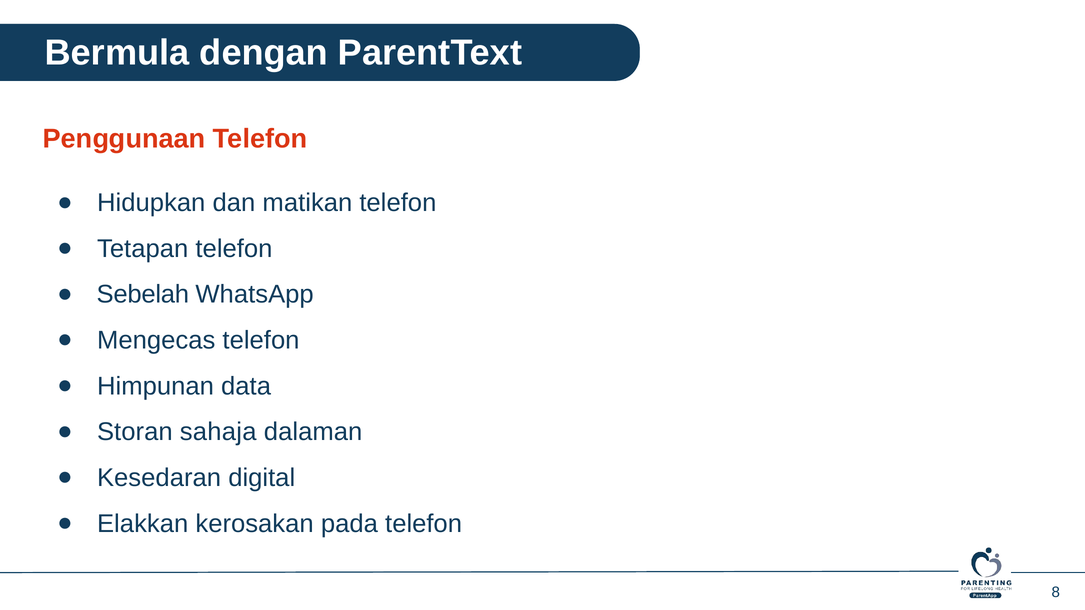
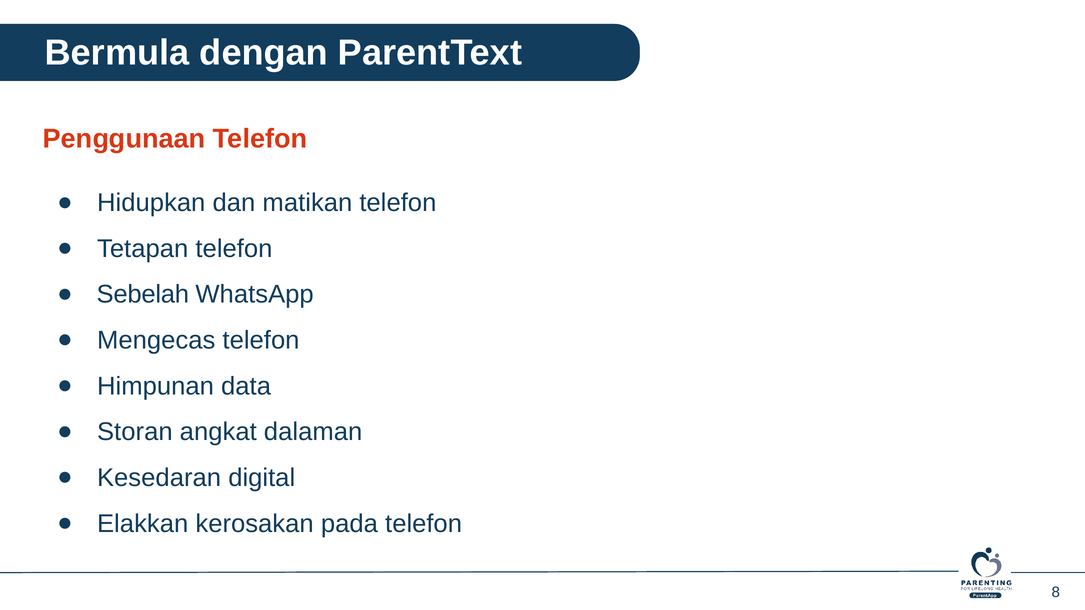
sahaja: sahaja -> angkat
